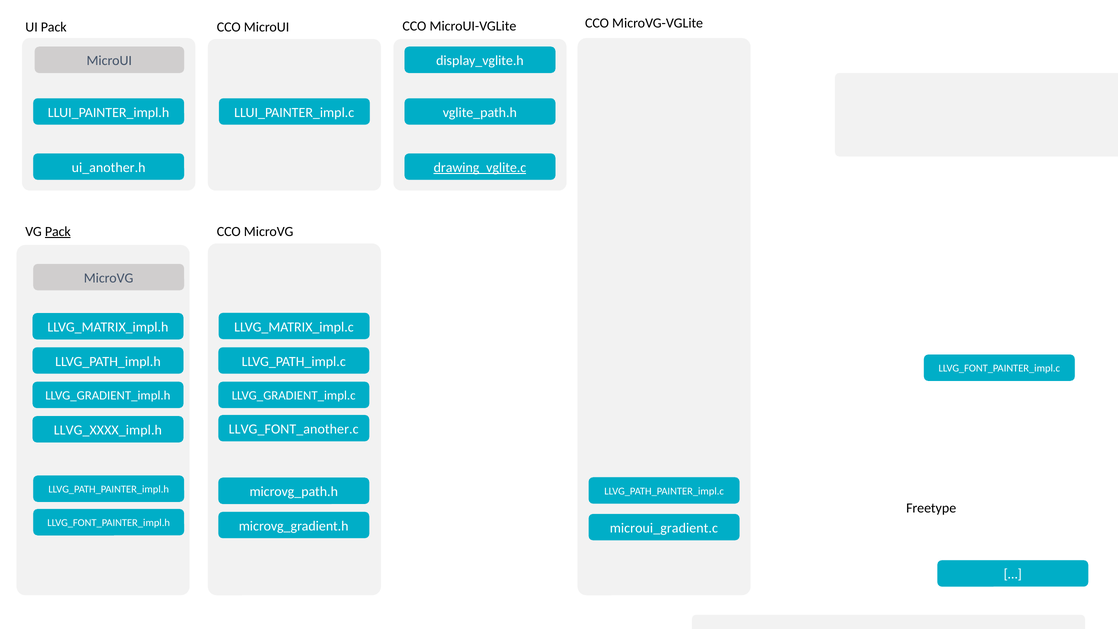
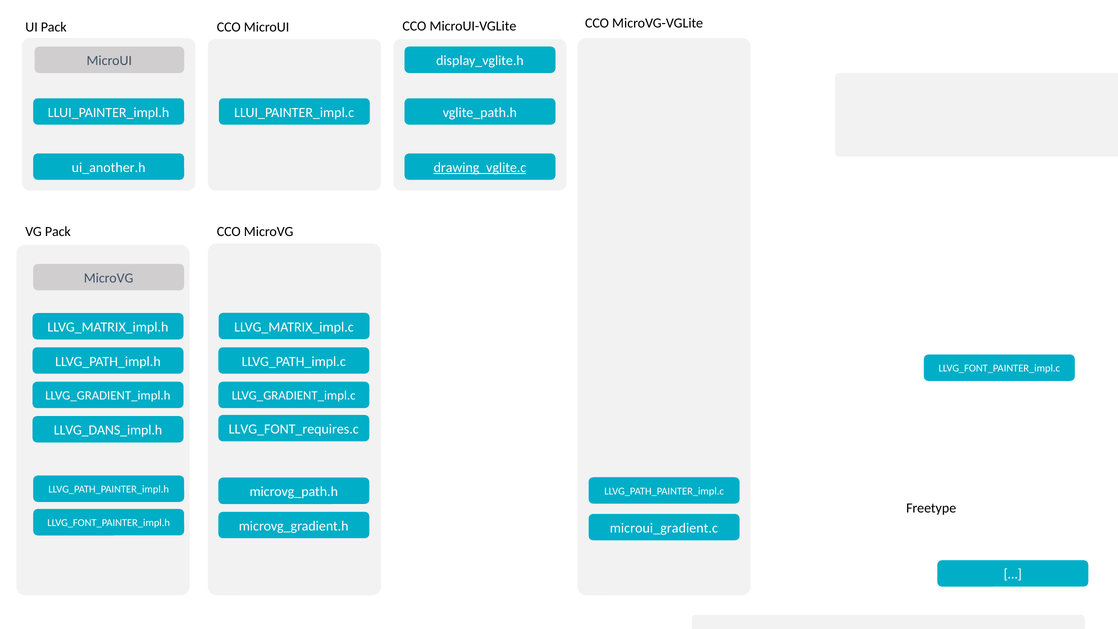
Pack at (58, 231) underline: present -> none
LLVG_FONT_another.c: LLVG_FONT_another.c -> LLVG_FONT_requires.c
LLVG_XXXX_impl.h: LLVG_XXXX_impl.h -> LLVG_DANS_impl.h
